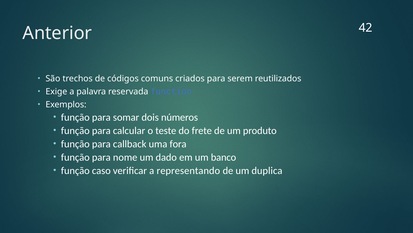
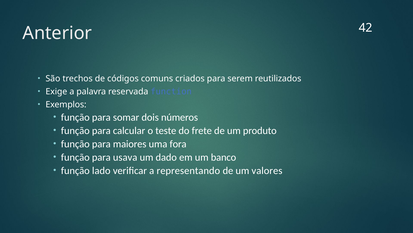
callback: callback -> maiores
nome: nome -> usava
caso: caso -> lado
duplica: duplica -> valores
